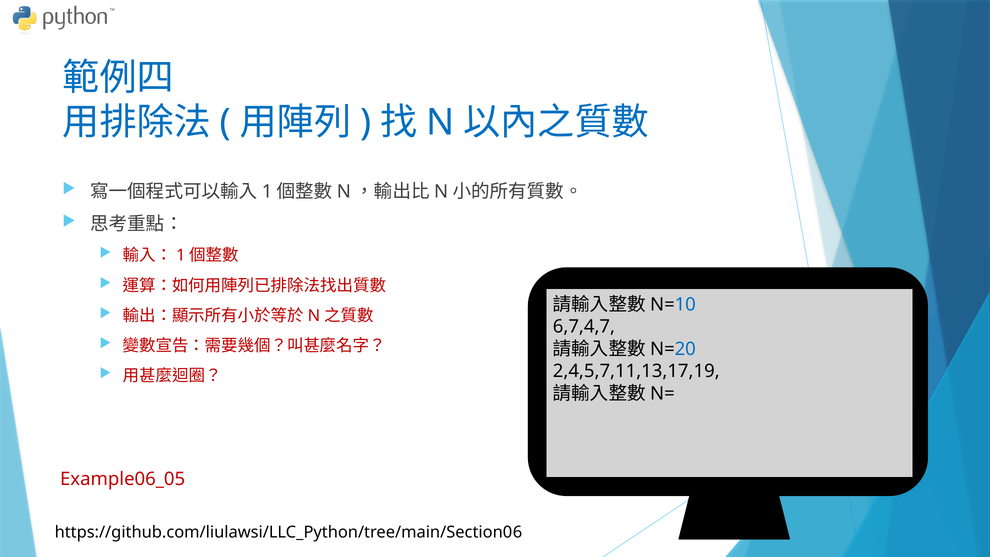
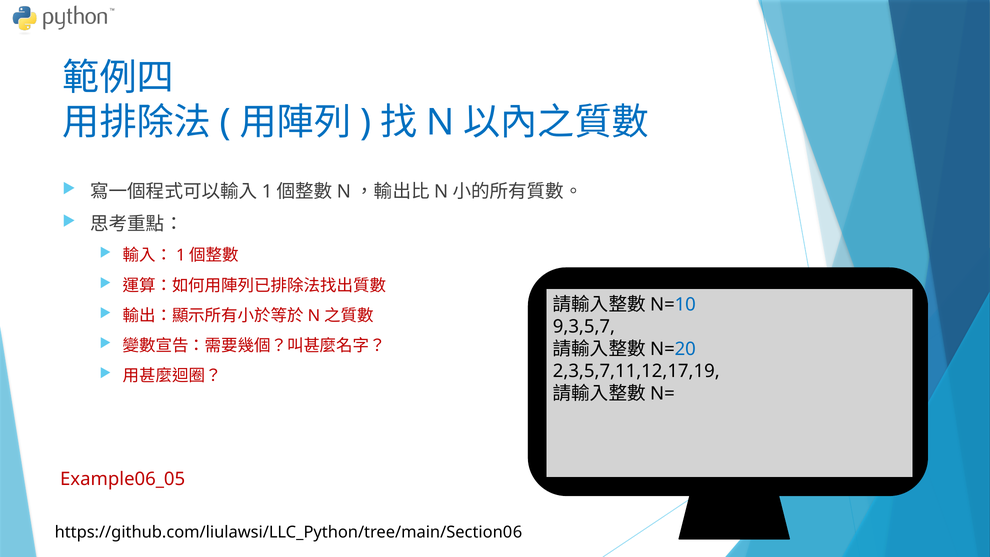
6,7,4,7: 6,7,4,7 -> 9,3,5,7
2,4,5,7,11,13,17,19: 2,4,5,7,11,13,17,19 -> 2,3,5,7,11,12,17,19
